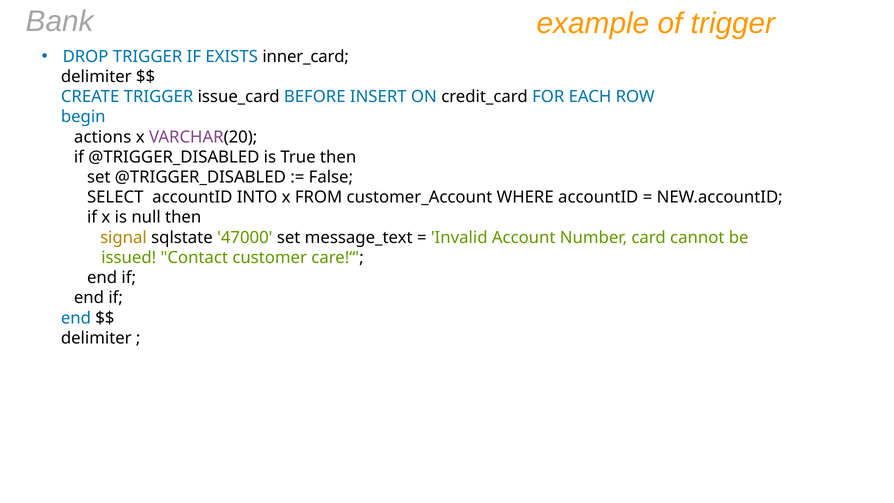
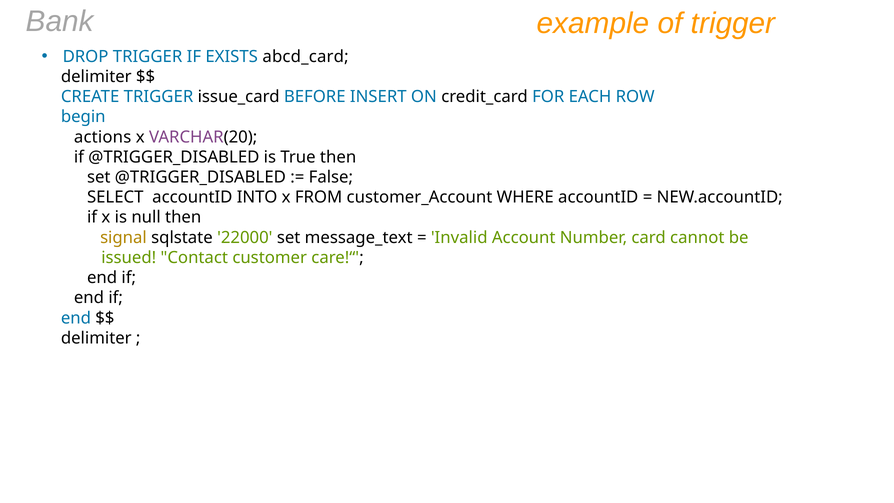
inner_card: inner_card -> abcd_card
47000: 47000 -> 22000
